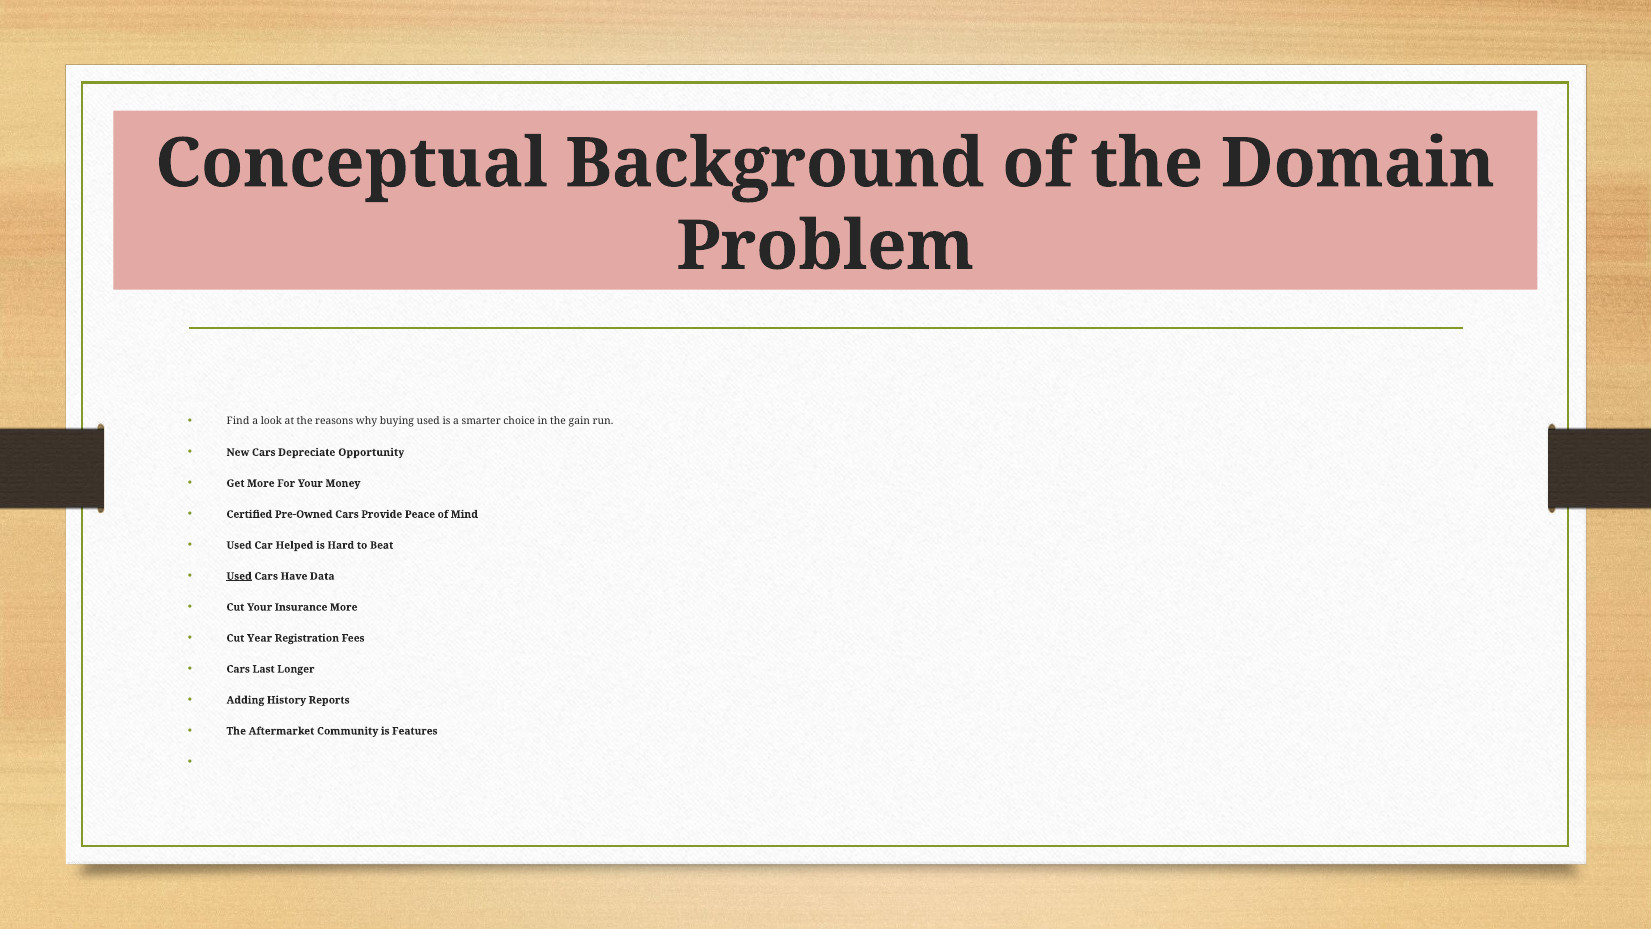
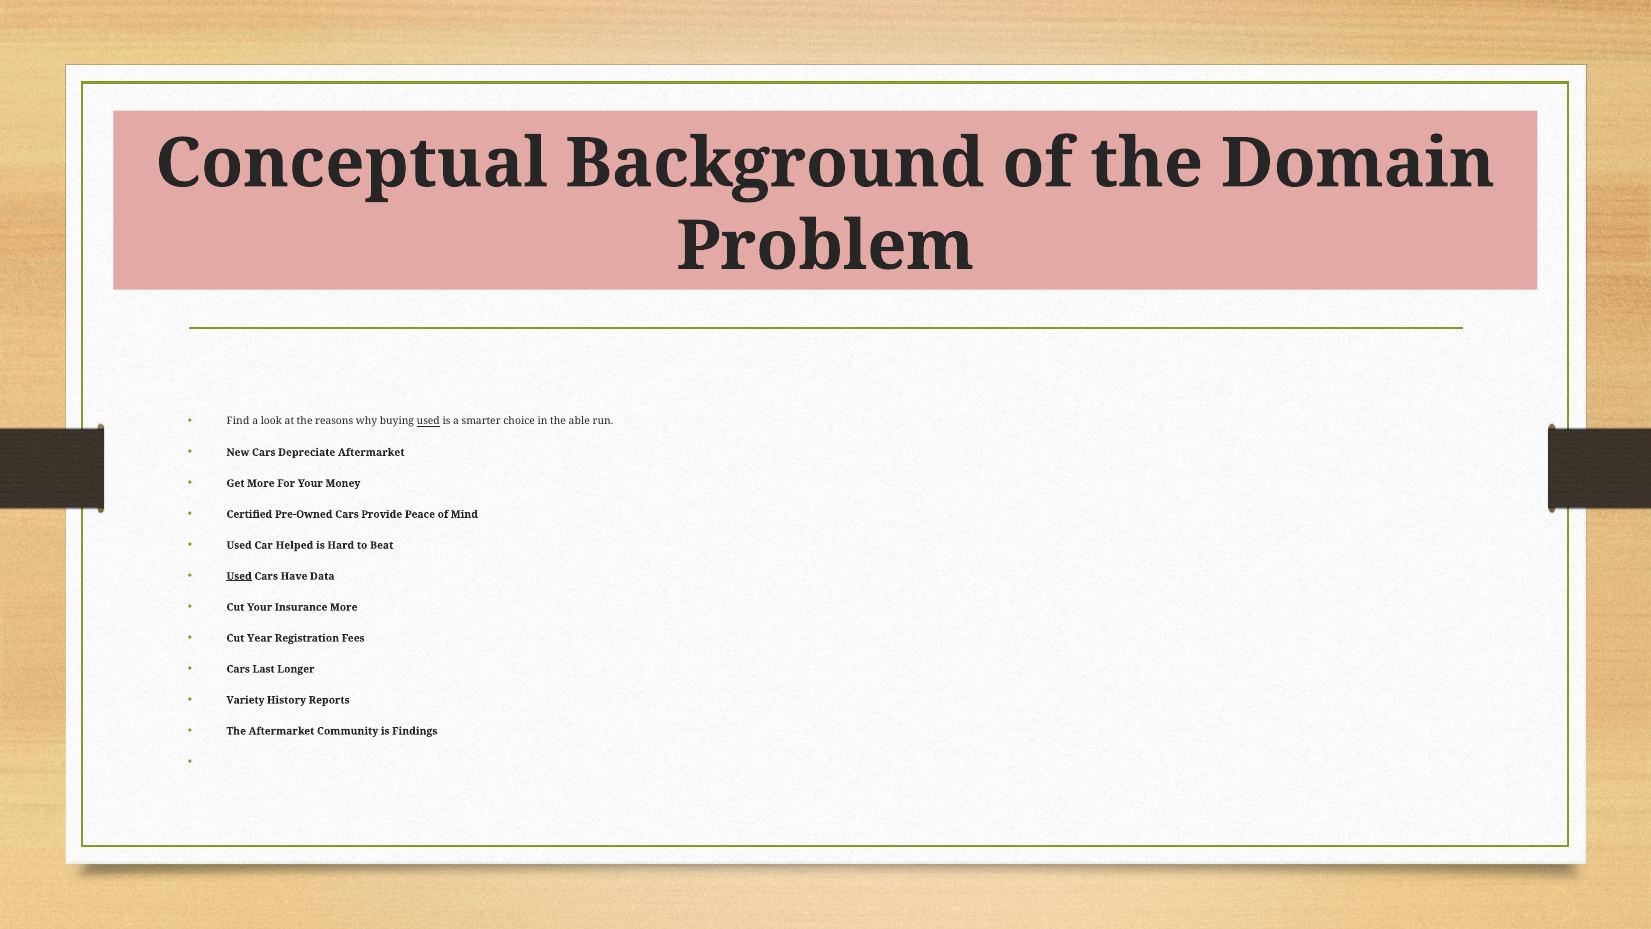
used at (428, 421) underline: none -> present
gain: gain -> able
Depreciate Opportunity: Opportunity -> Aftermarket
Adding: Adding -> Variety
Features: Features -> Findings
